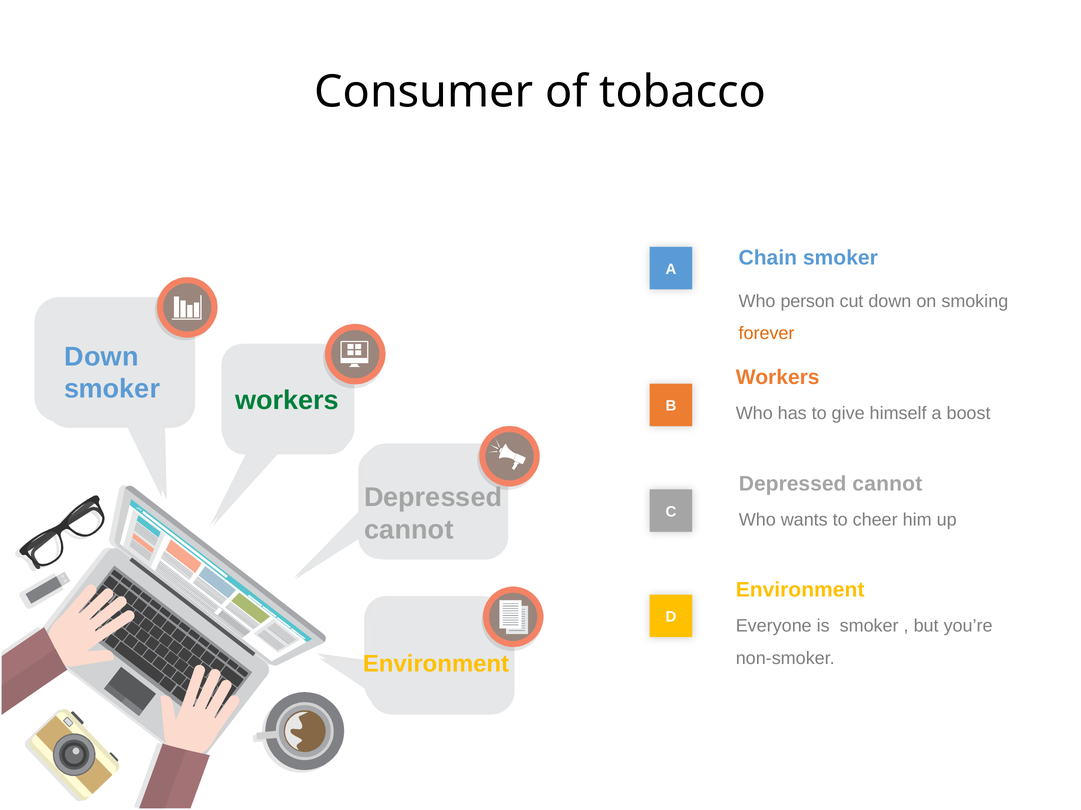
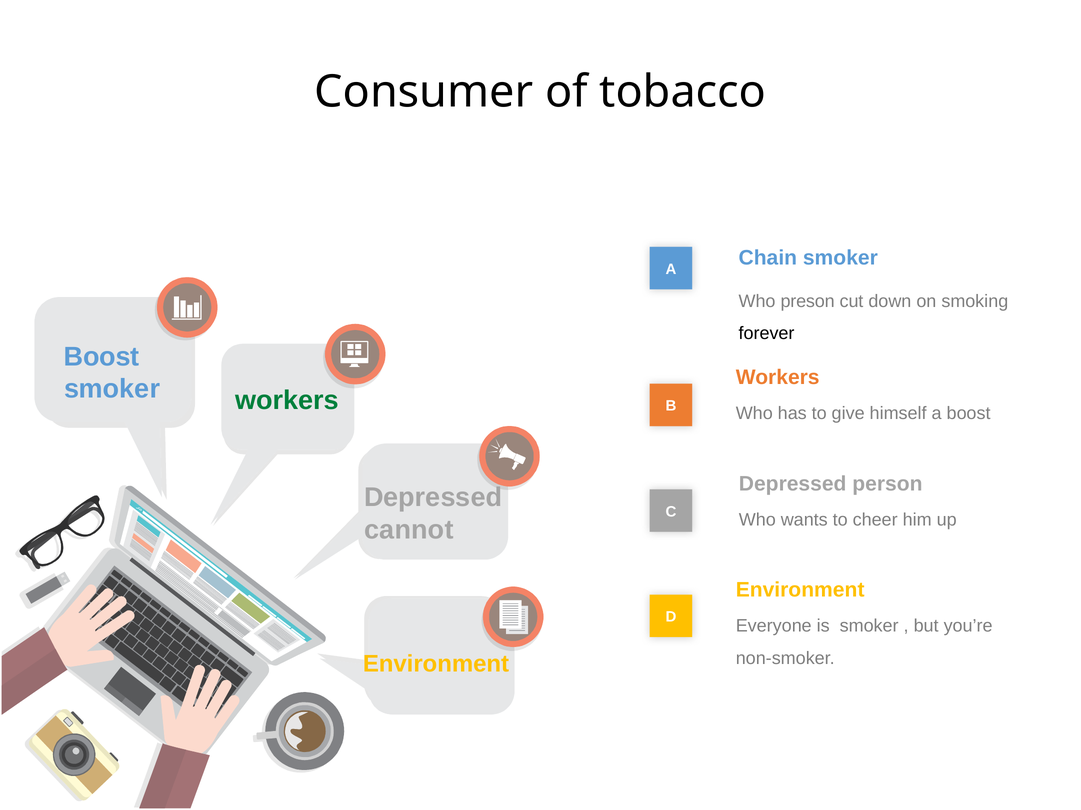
person: person -> preson
forever colour: orange -> black
Down at (101, 357): Down -> Boost
cannot at (887, 484): cannot -> person
